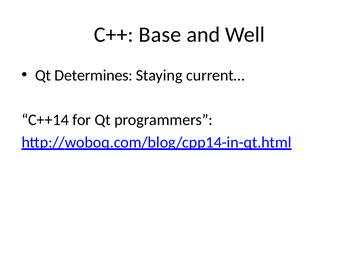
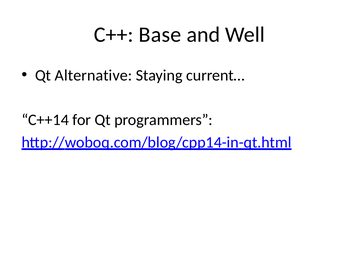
Determines: Determines -> Alternative
